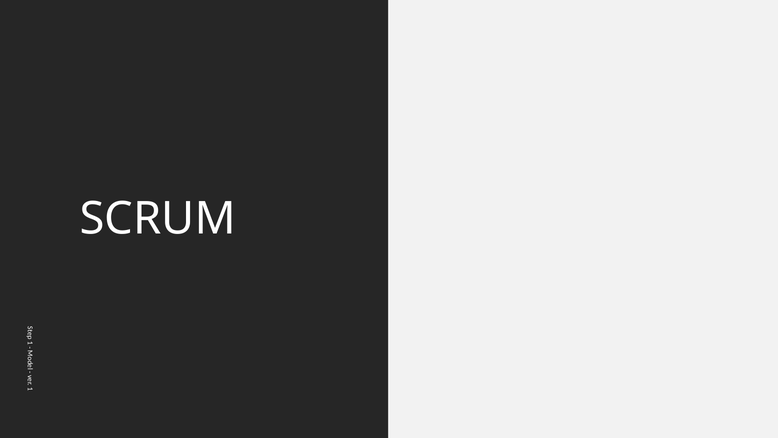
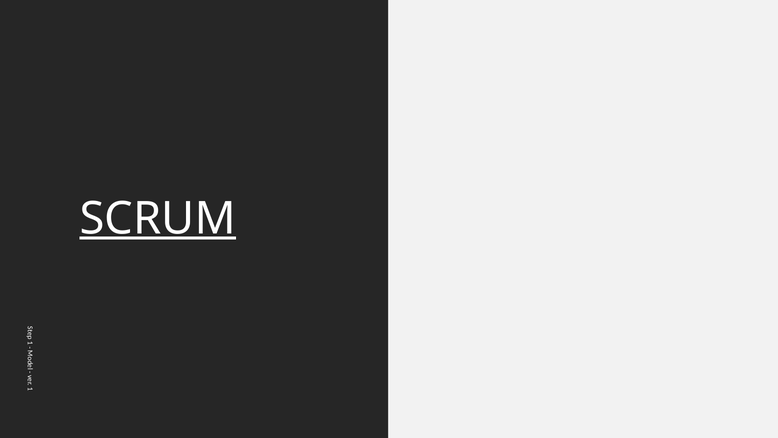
SCRUM underline: none -> present
